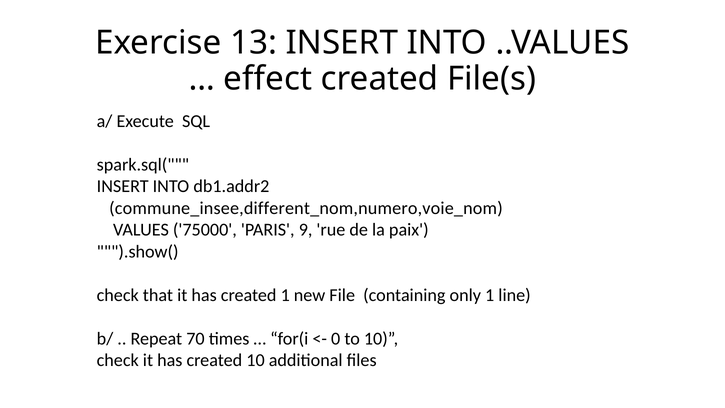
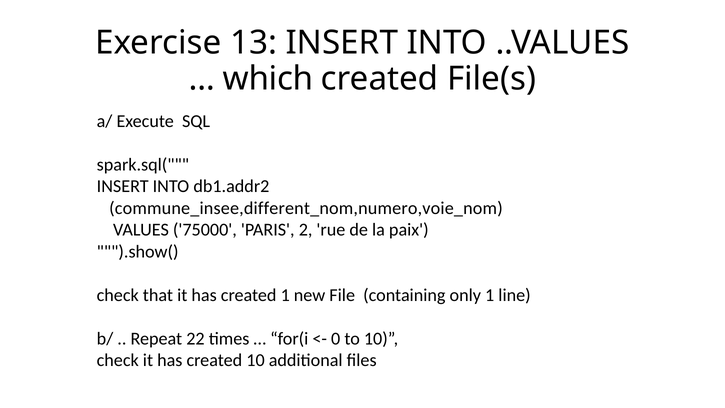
effect: effect -> which
9: 9 -> 2
70: 70 -> 22
